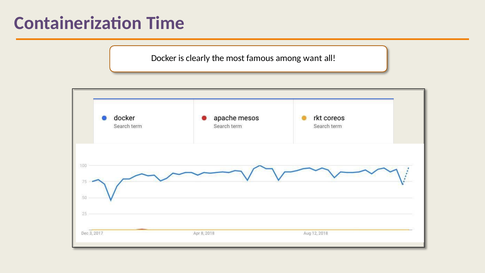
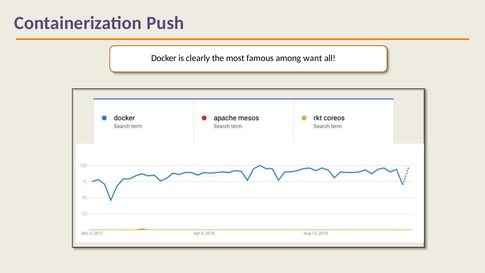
Time: Time -> Push
